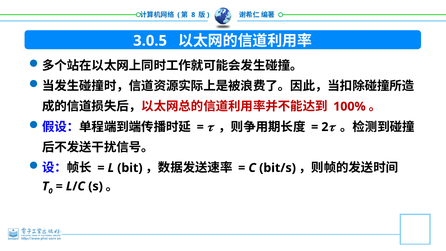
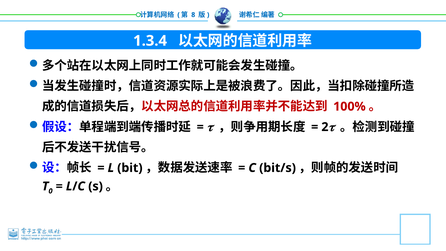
3.0.5: 3.0.5 -> 1.3.4
